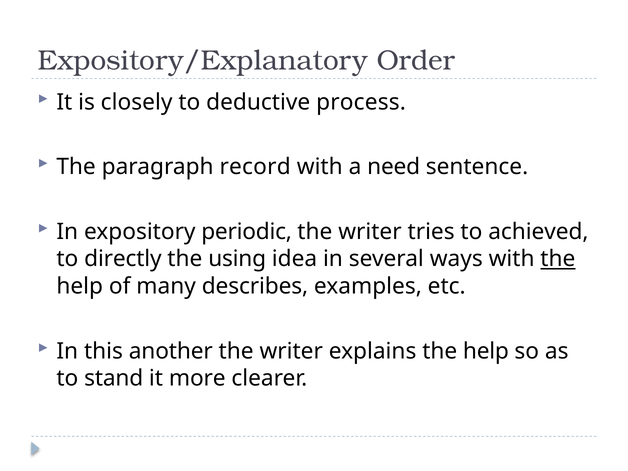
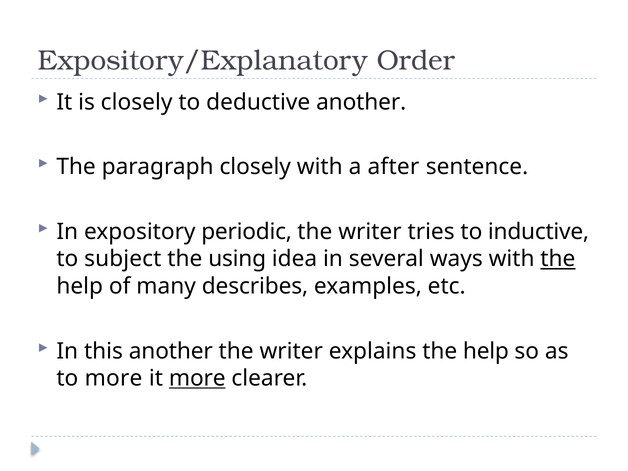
deductive process: process -> another
paragraph record: record -> closely
need: need -> after
achieved: achieved -> inductive
directly: directly -> subject
to stand: stand -> more
more at (197, 378) underline: none -> present
